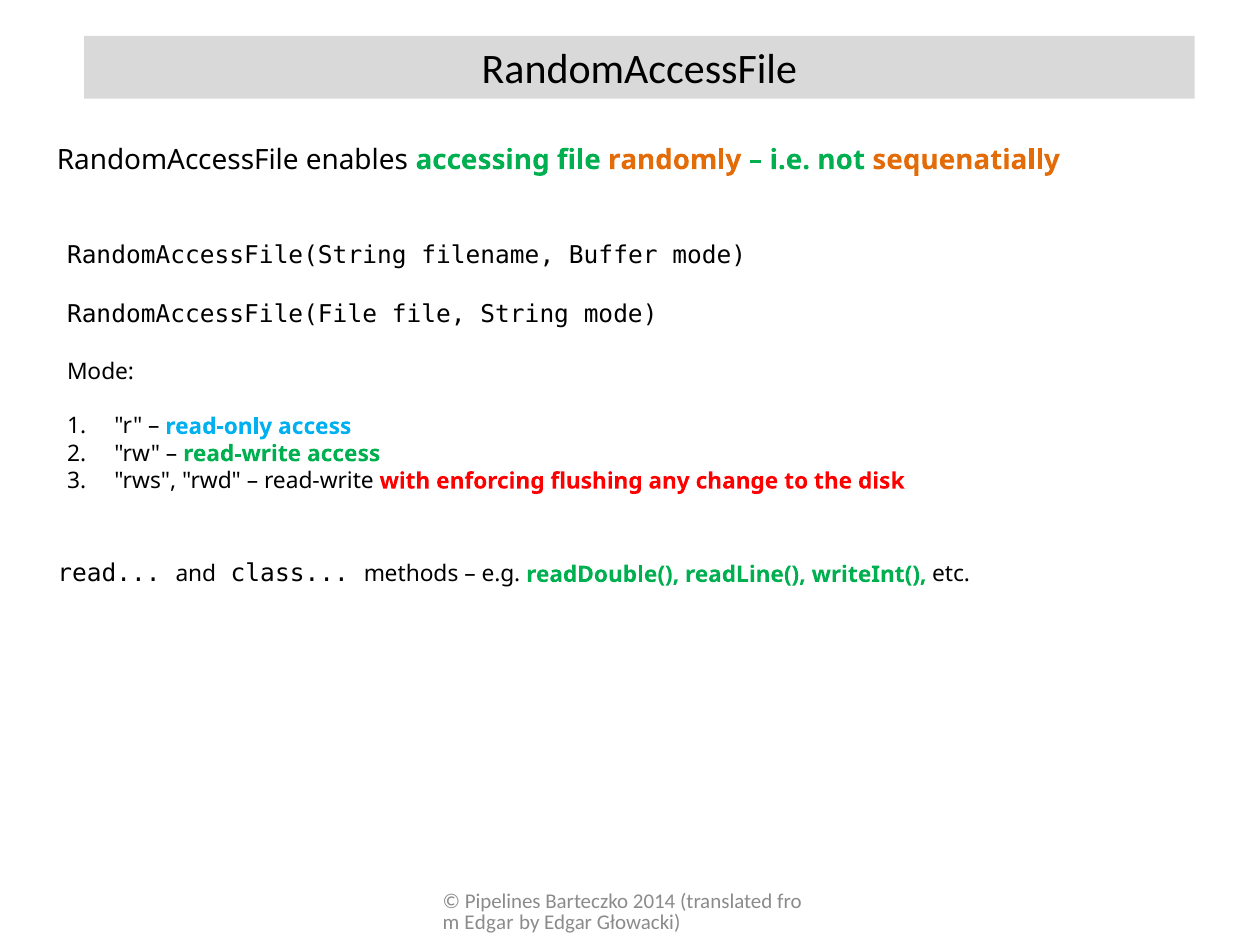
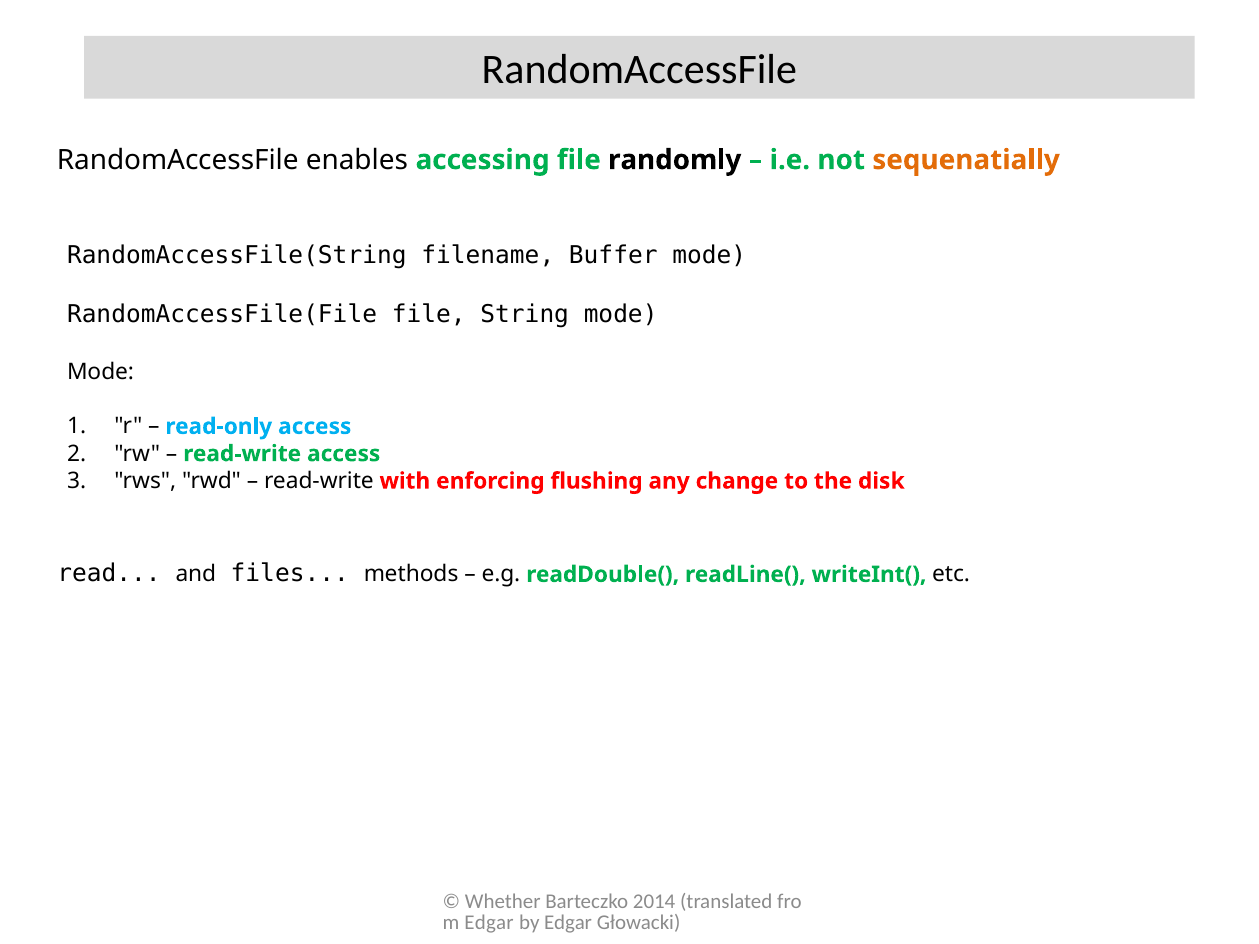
randomly colour: orange -> black
class: class -> files
Pipelines: Pipelines -> Whether
